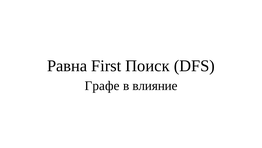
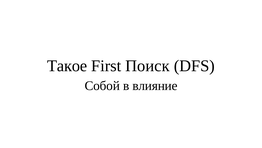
Равна: Равна -> Такое
Графе: Графе -> Собой
